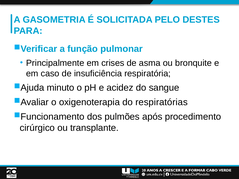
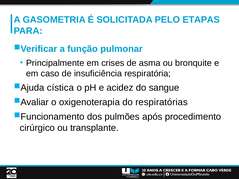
DESTES: DESTES -> ETAPAS
minuto: minuto -> cística
